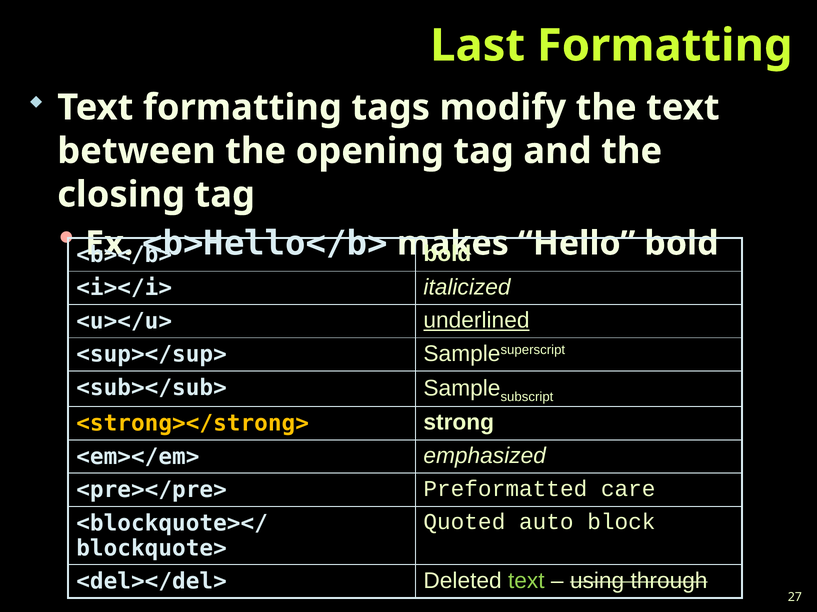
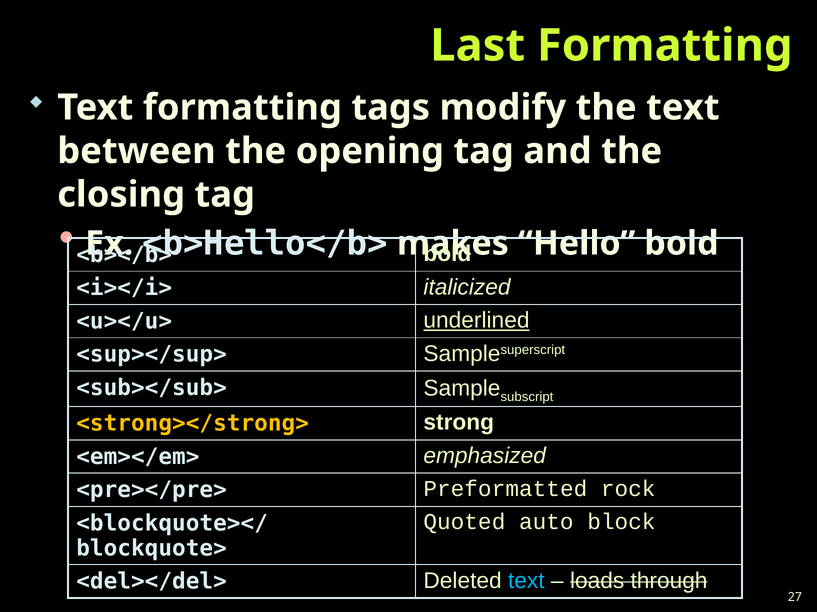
care: care -> rock
text at (526, 581) colour: light green -> light blue
using: using -> loads
